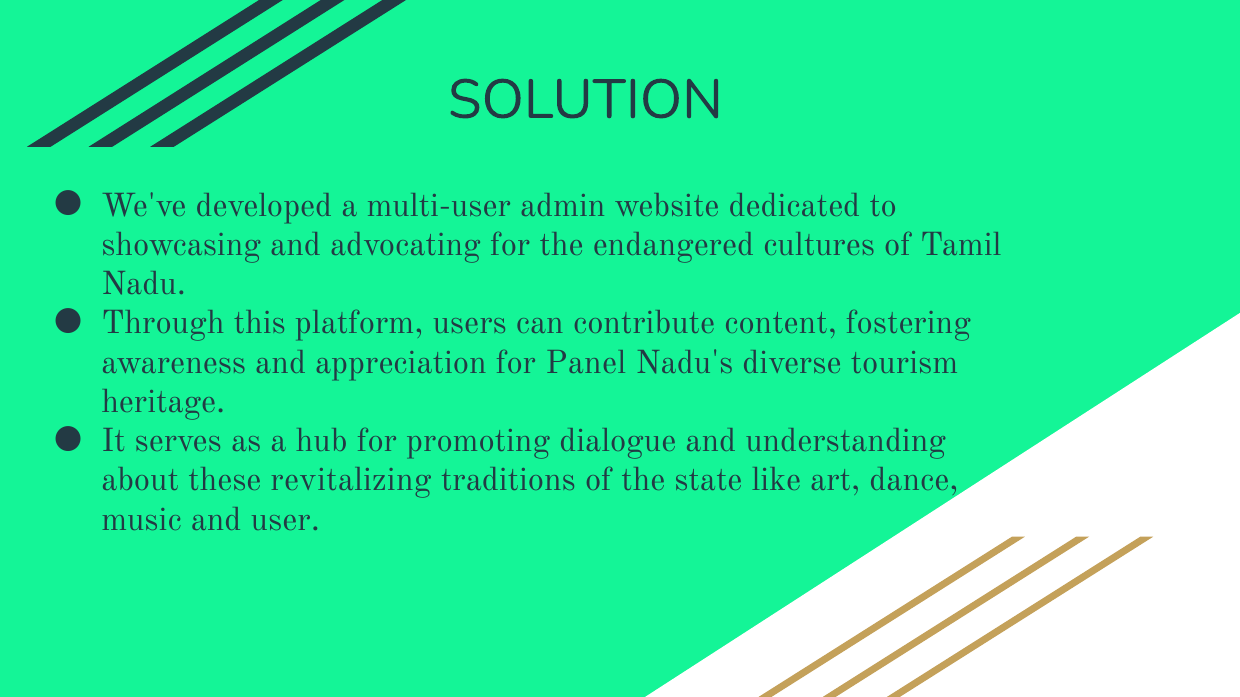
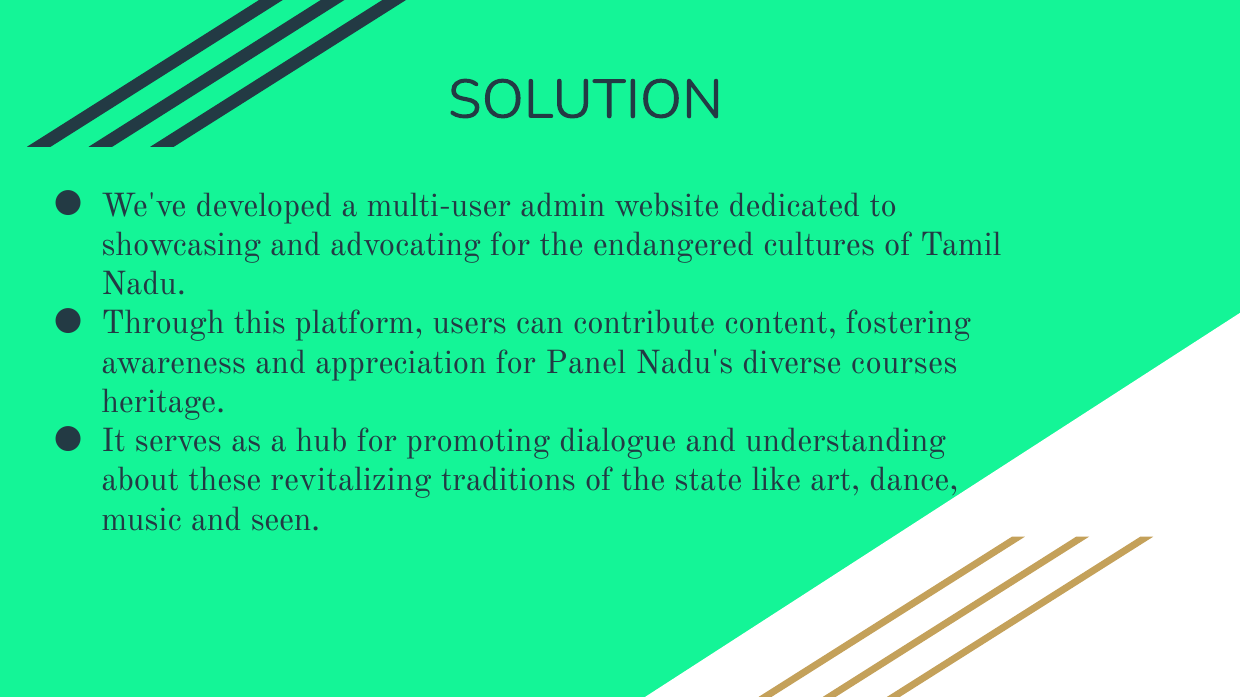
tourism: tourism -> courses
user: user -> seen
